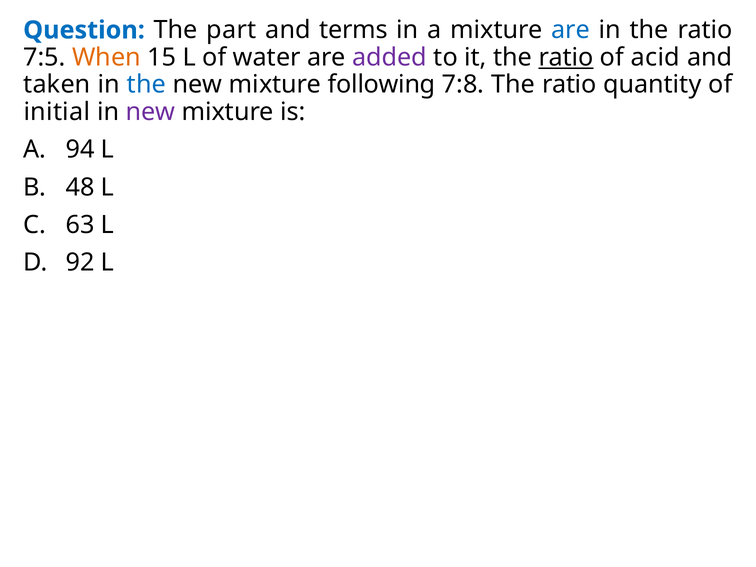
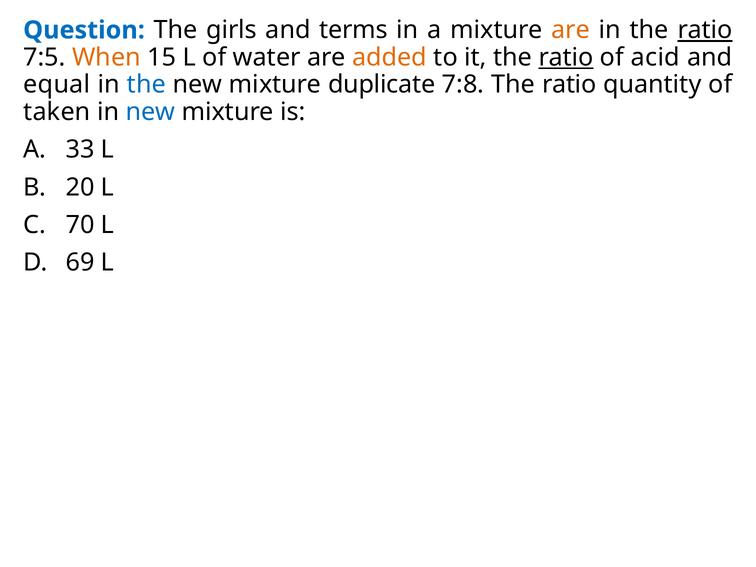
part: part -> girls
are at (571, 30) colour: blue -> orange
ratio at (705, 30) underline: none -> present
added colour: purple -> orange
taken: taken -> equal
following: following -> duplicate
initial: initial -> taken
new at (151, 112) colour: purple -> blue
94: 94 -> 33
48: 48 -> 20
63: 63 -> 70
92: 92 -> 69
